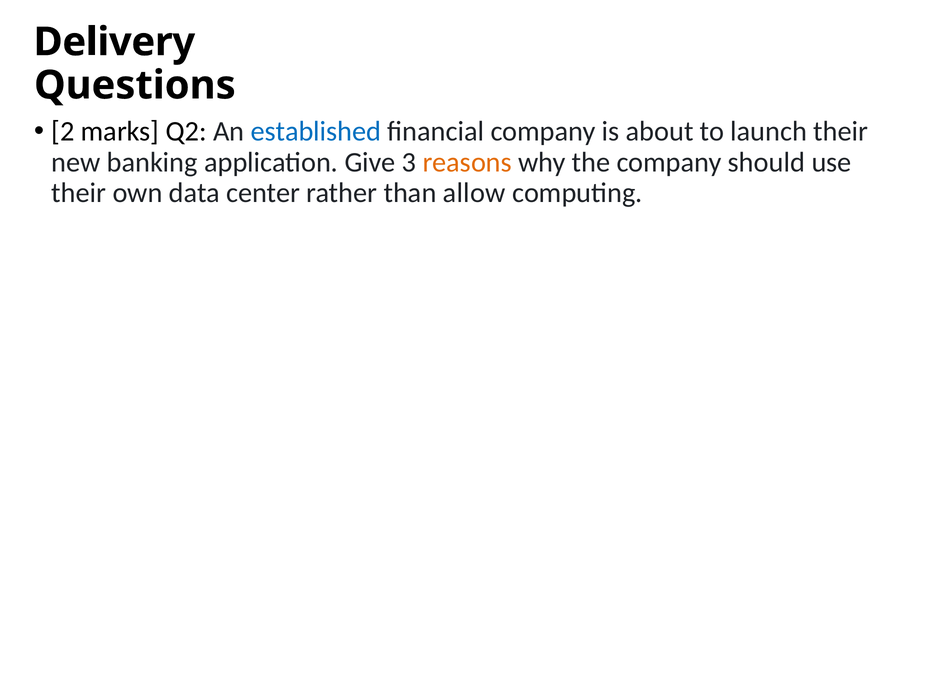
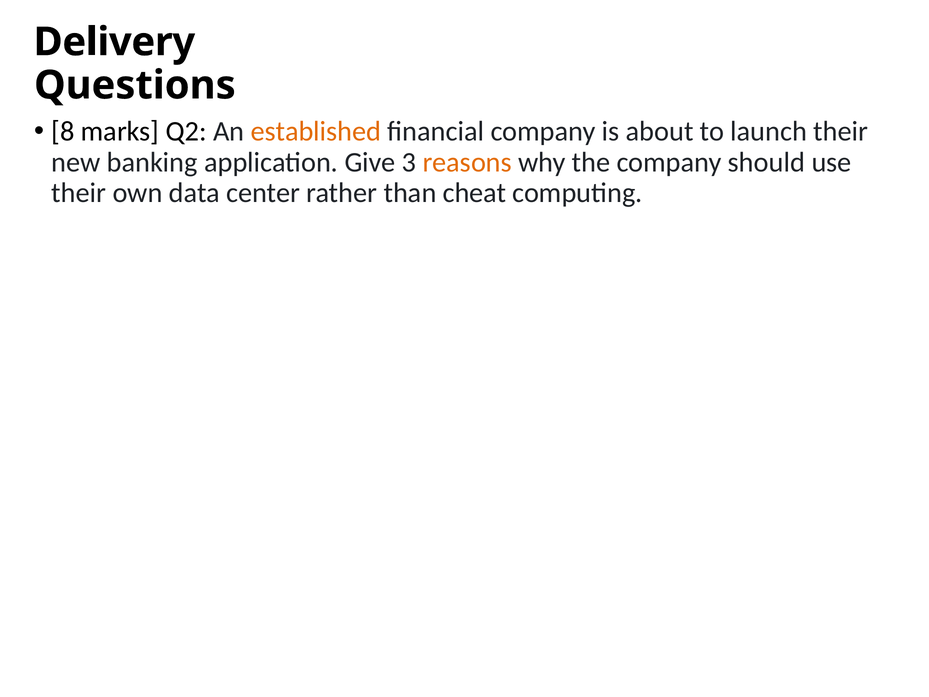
2: 2 -> 8
established colour: blue -> orange
allow: allow -> cheat
